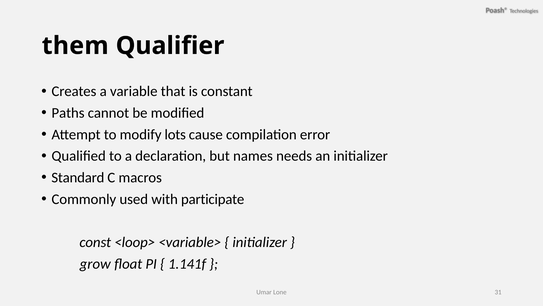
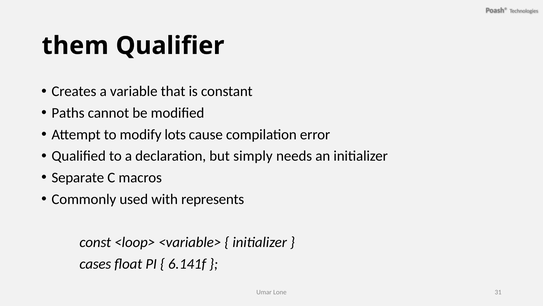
names: names -> simply
Standard: Standard -> Separate
participate: participate -> represents
grow: grow -> cases
1.141f: 1.141f -> 6.141f
